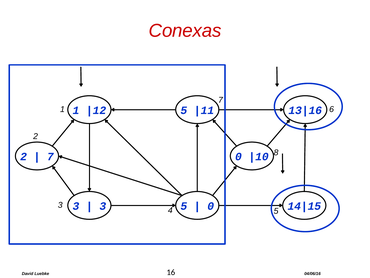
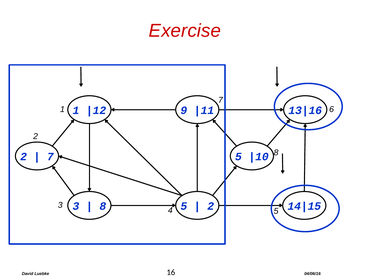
Conexas: Conexas -> Exercise
5 at (184, 110): 5 -> 9
7 0: 0 -> 5
3 at (103, 206): 3 -> 8
0 at (211, 206): 0 -> 2
